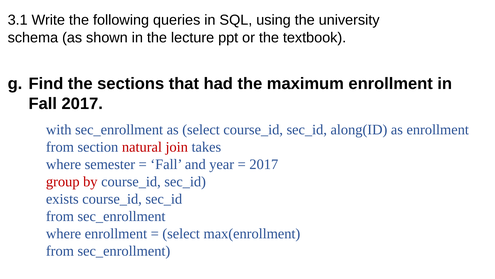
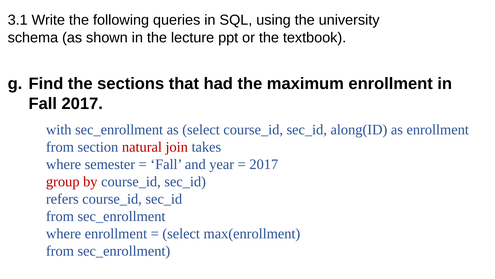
exists: exists -> refers
